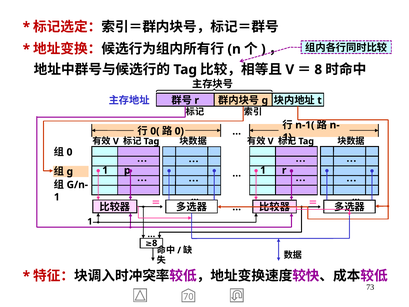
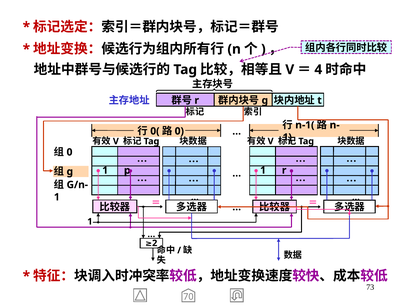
8 at (318, 70): 8 -> 4
8 at (155, 243): 8 -> 2
